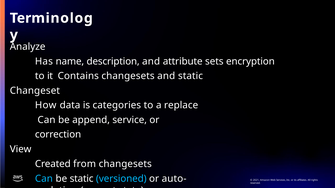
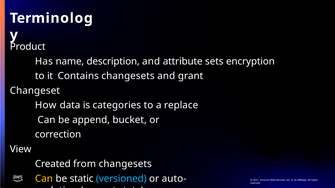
Analyze: Analyze -> Product
and static: static -> grant
service: service -> bucket
Can at (44, 179) colour: light blue -> yellow
